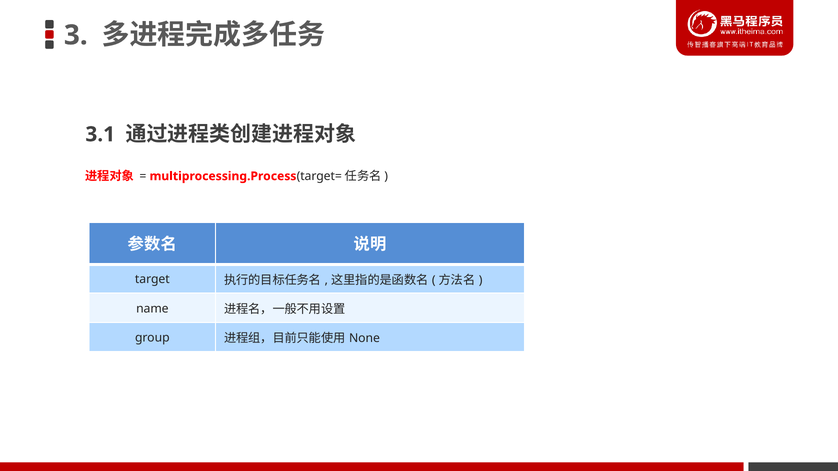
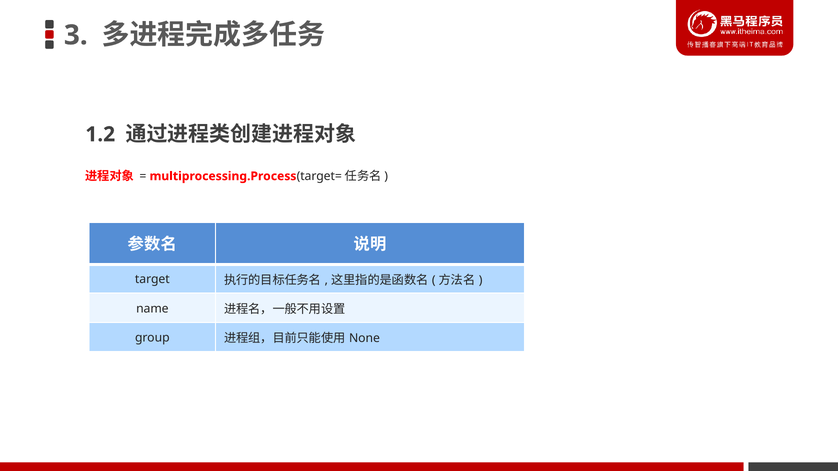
3.1: 3.1 -> 1.2
